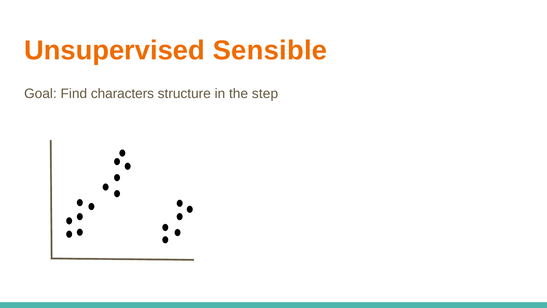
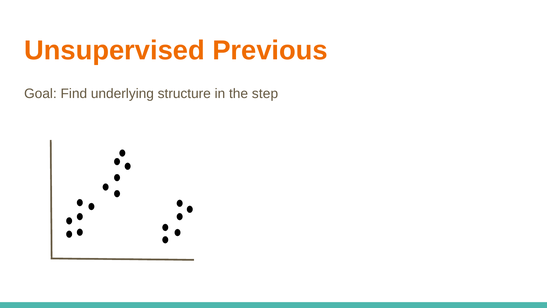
Sensible: Sensible -> Previous
characters: characters -> underlying
